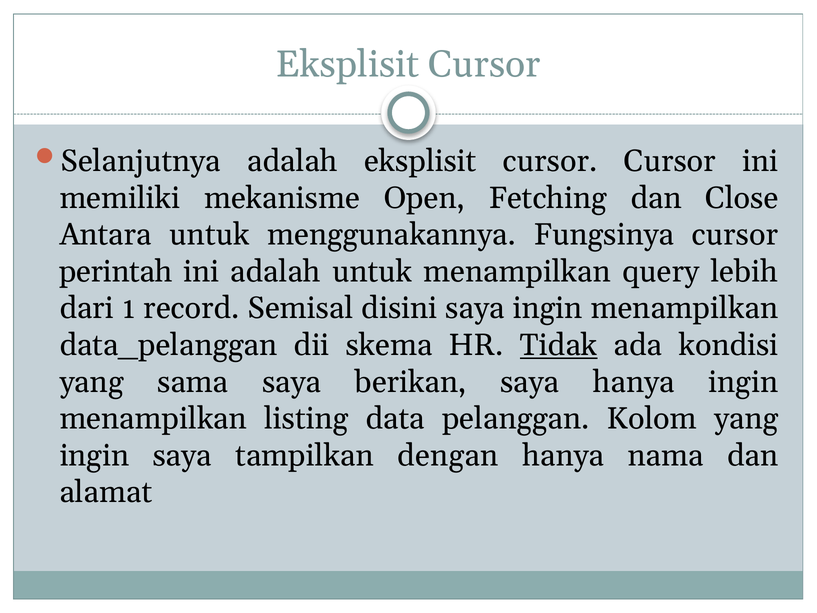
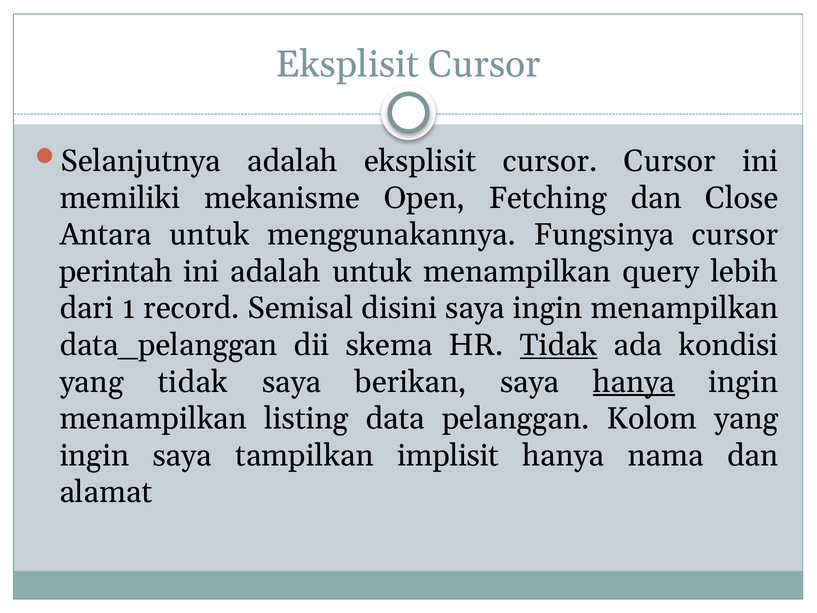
yang sama: sama -> tidak
hanya at (634, 382) underline: none -> present
dengan: dengan -> implisit
